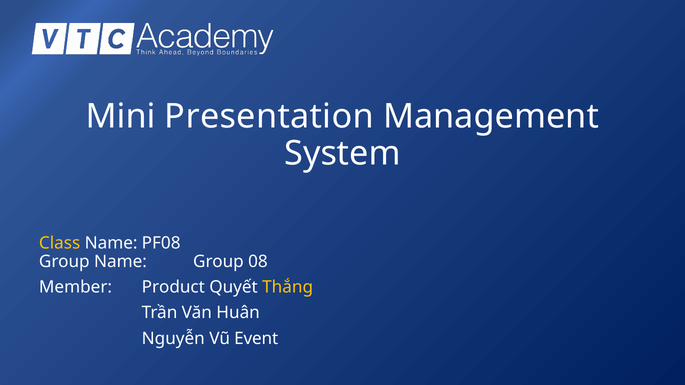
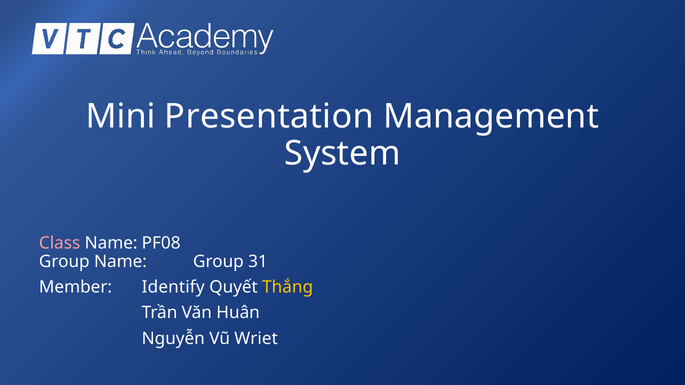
Class colour: yellow -> pink
08: 08 -> 31
Product: Product -> Identify
Event: Event -> Wriet
